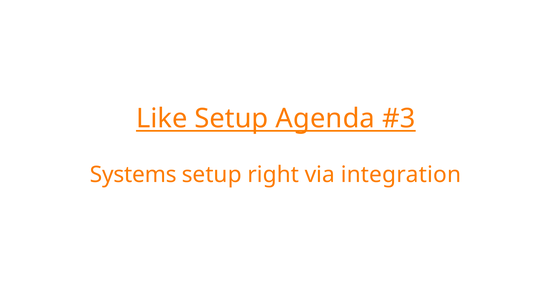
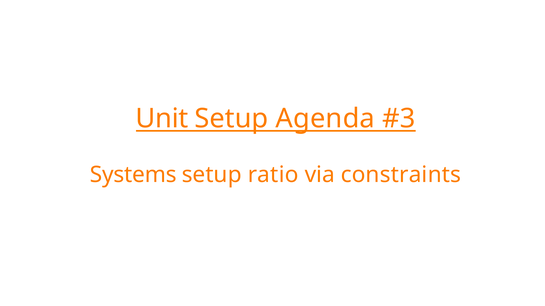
Like: Like -> Unit
right: right -> ratio
integration: integration -> constraints
